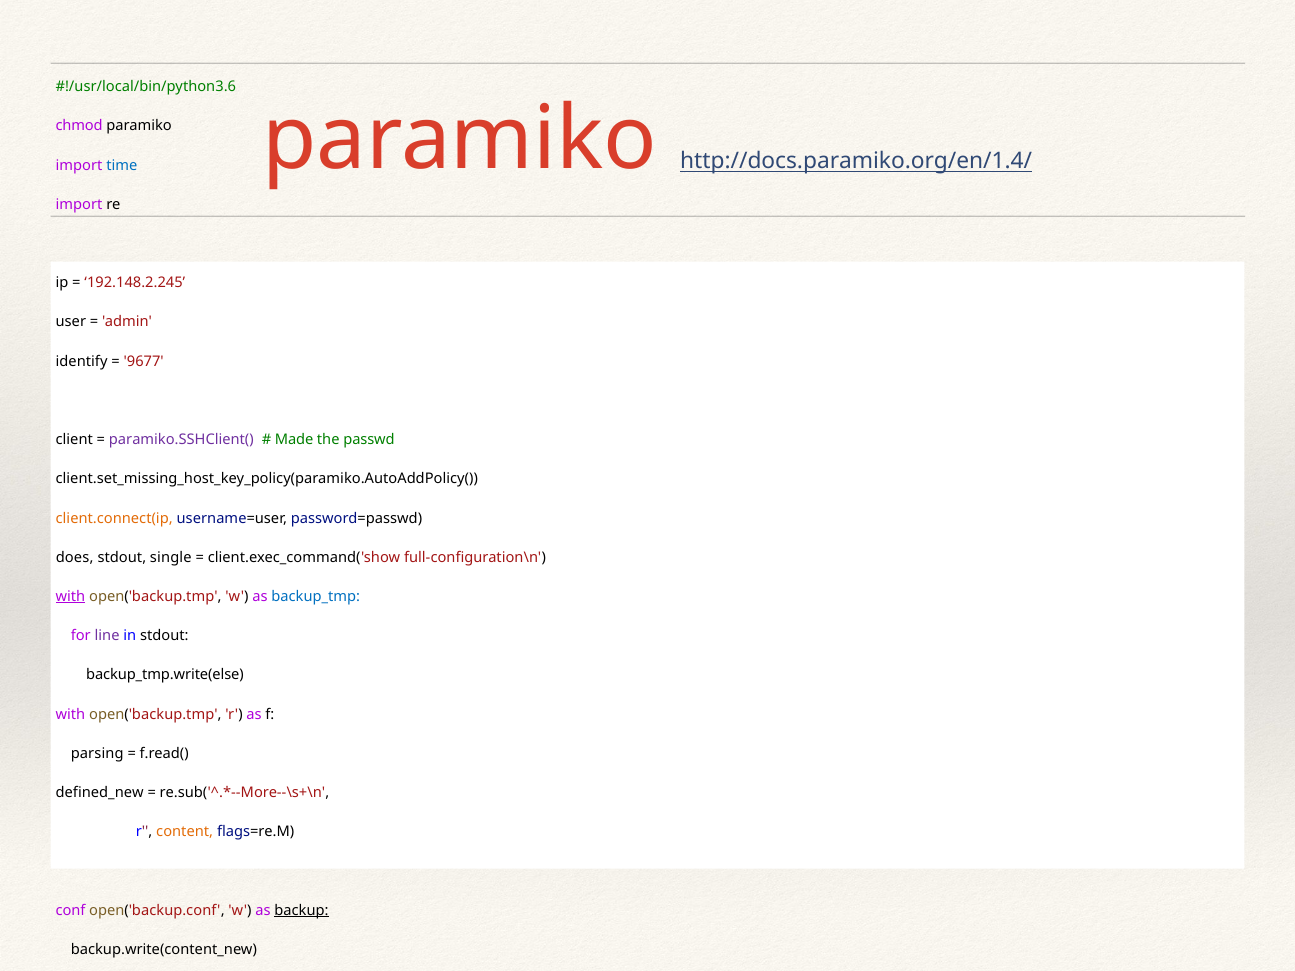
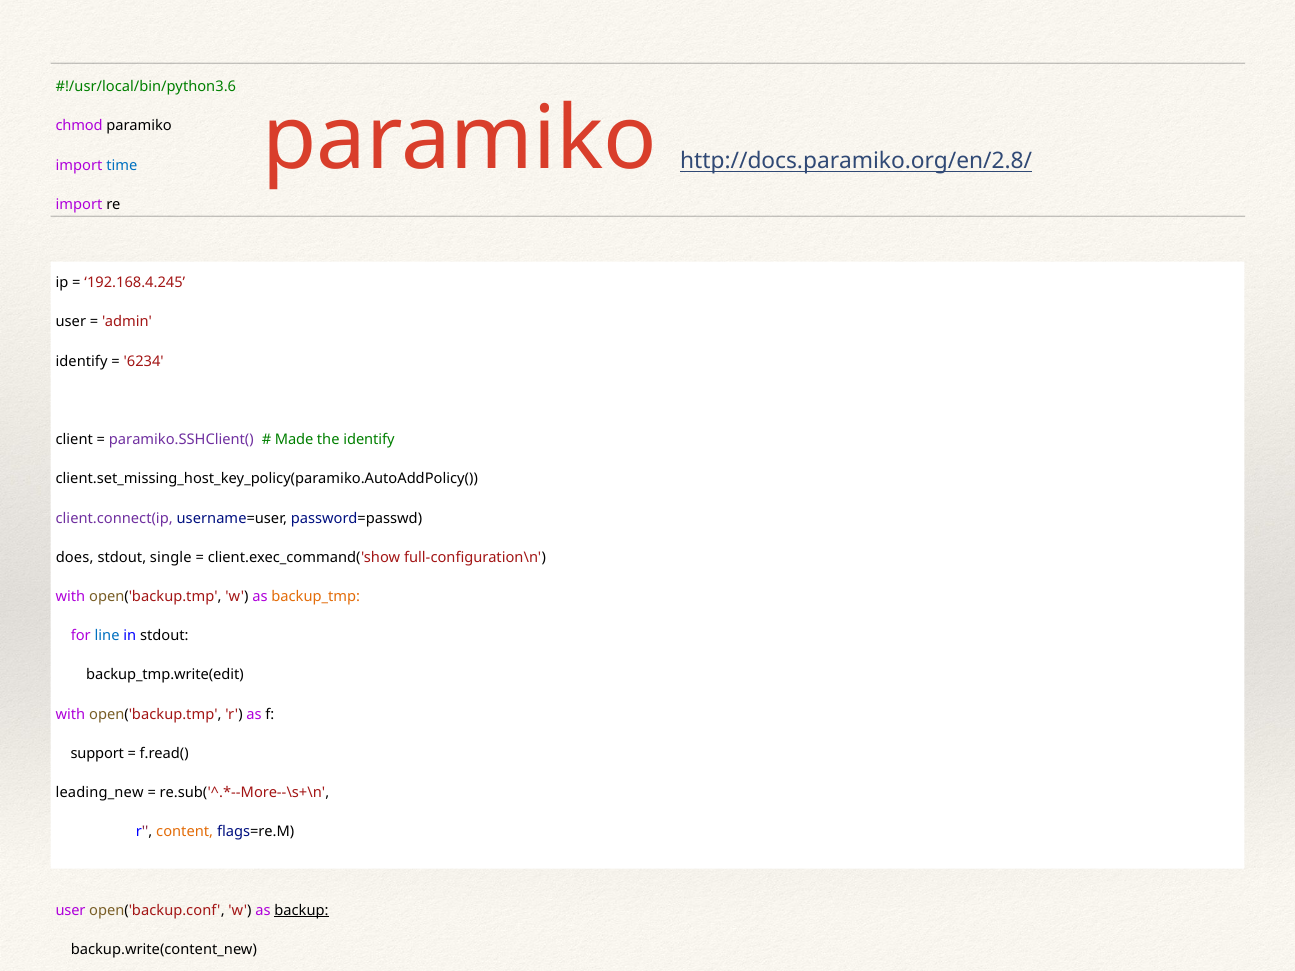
http://docs.paramiko.org/en/1.4/: http://docs.paramiko.org/en/1.4/ -> http://docs.paramiko.org/en/2.8/
192.148.2.245: 192.148.2.245 -> 192.168.4.245
9677: 9677 -> 6234
the passwd: passwd -> identify
client.connect(ip colour: orange -> purple
with at (70, 597) underline: present -> none
backup_tmp colour: blue -> orange
line colour: purple -> blue
backup_tmp.write(else: backup_tmp.write(else -> backup_tmp.write(edit
parsing: parsing -> support
defined_new: defined_new -> leading_new
conf at (71, 910): conf -> user
